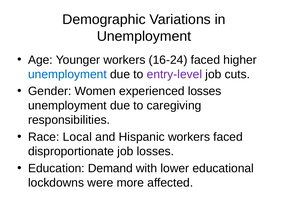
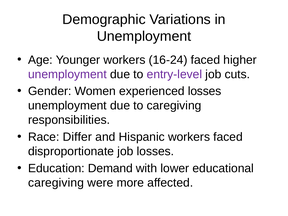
unemployment at (67, 74) colour: blue -> purple
Local: Local -> Differ
lockdowns at (56, 183): lockdowns -> caregiving
